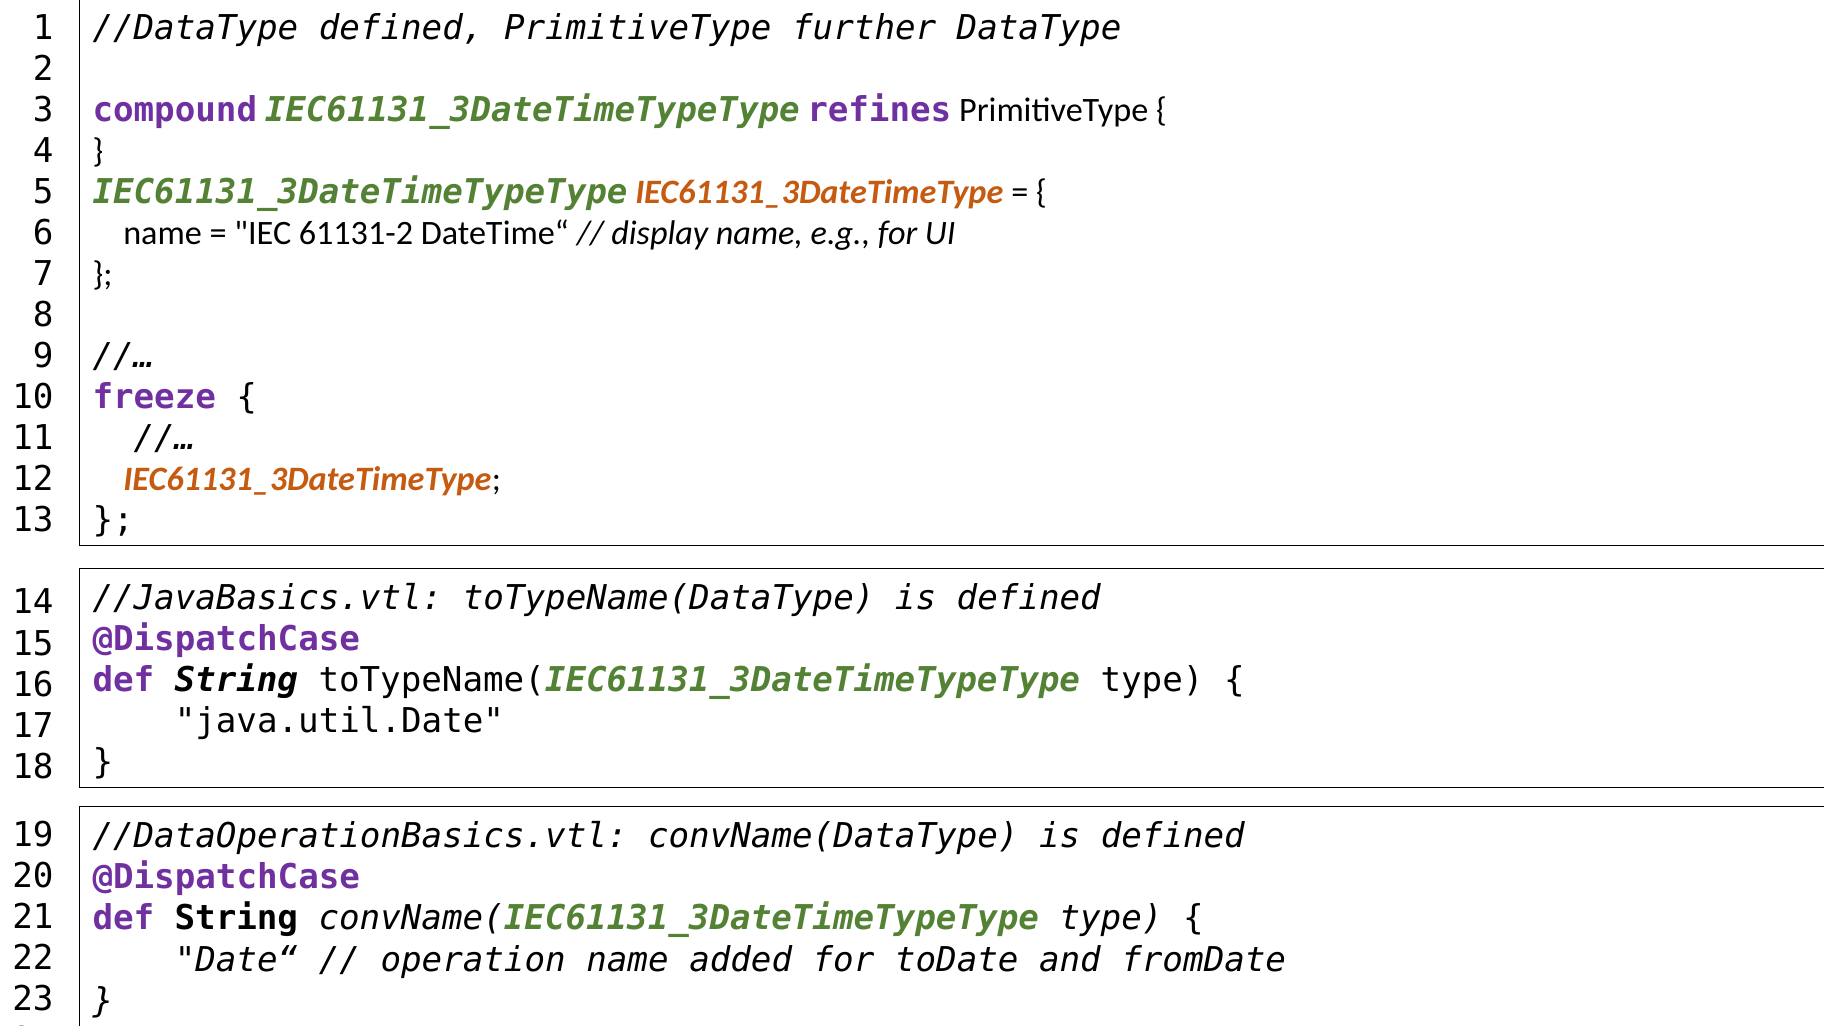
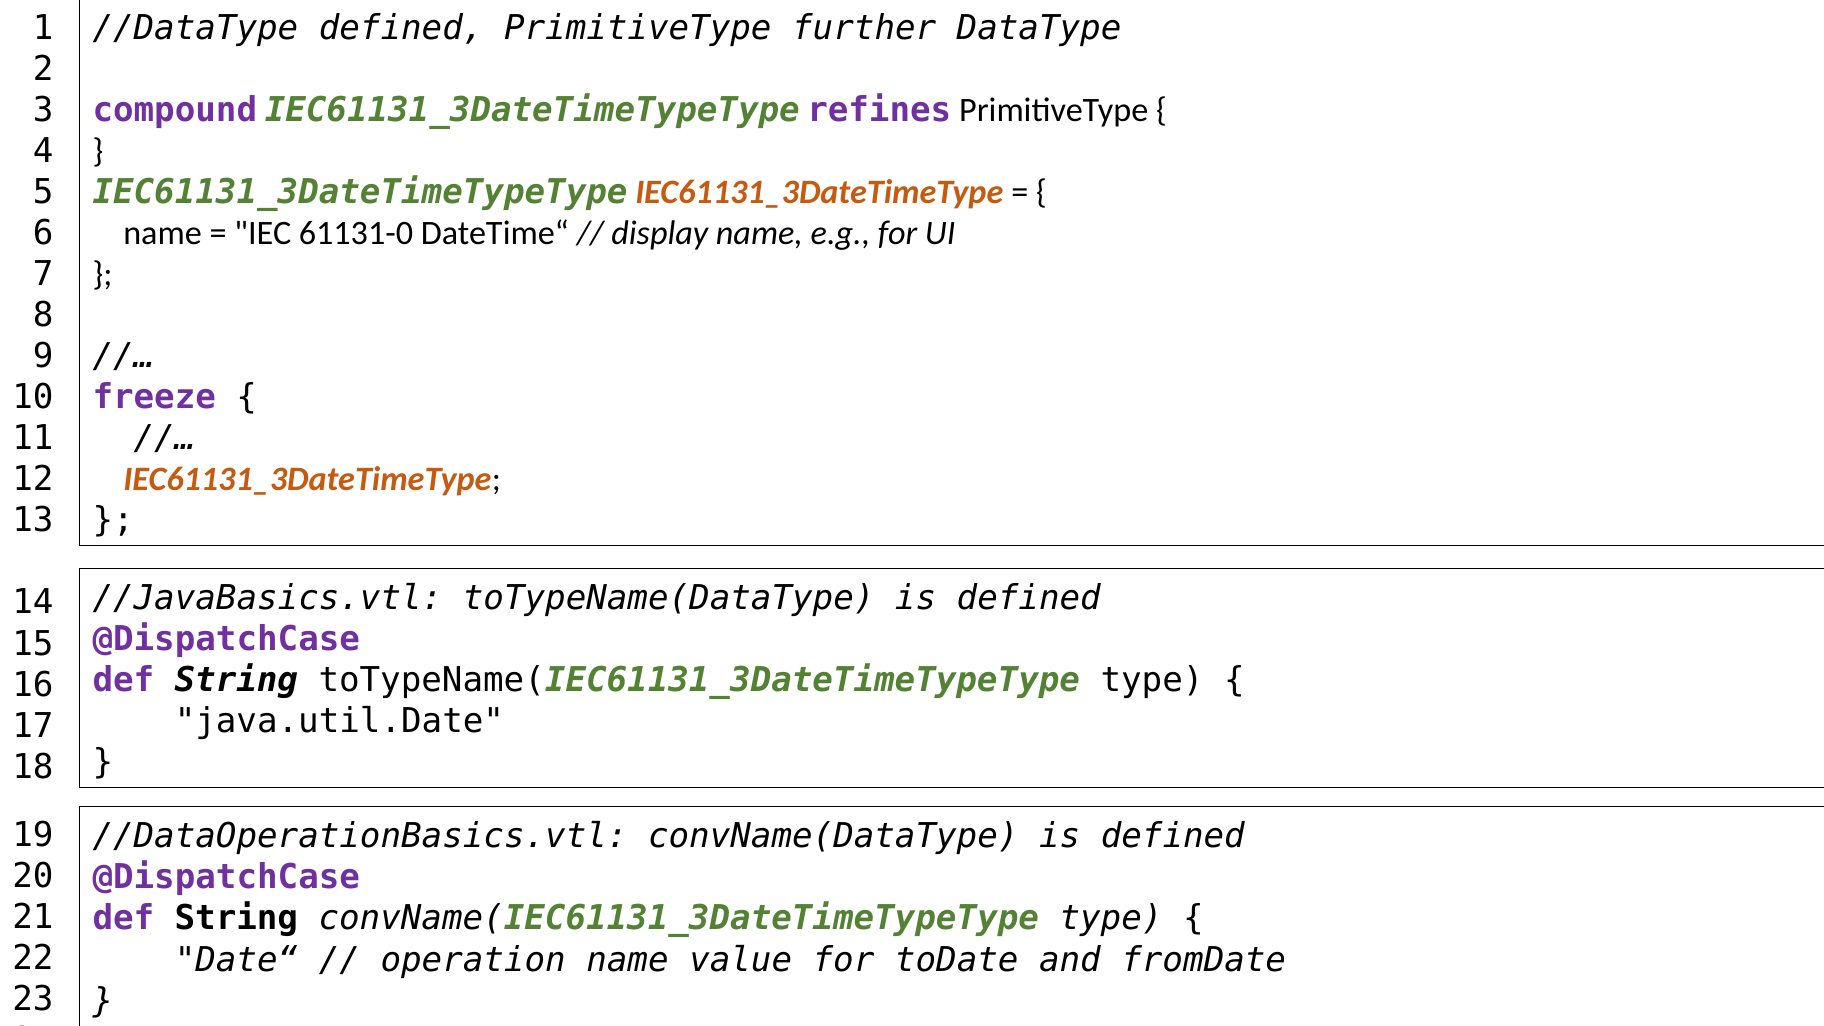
61131-2: 61131-2 -> 61131-0
added: added -> value
